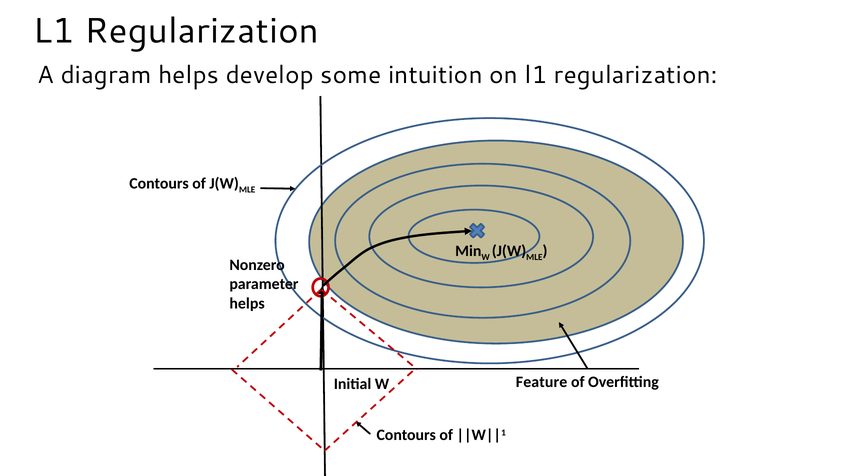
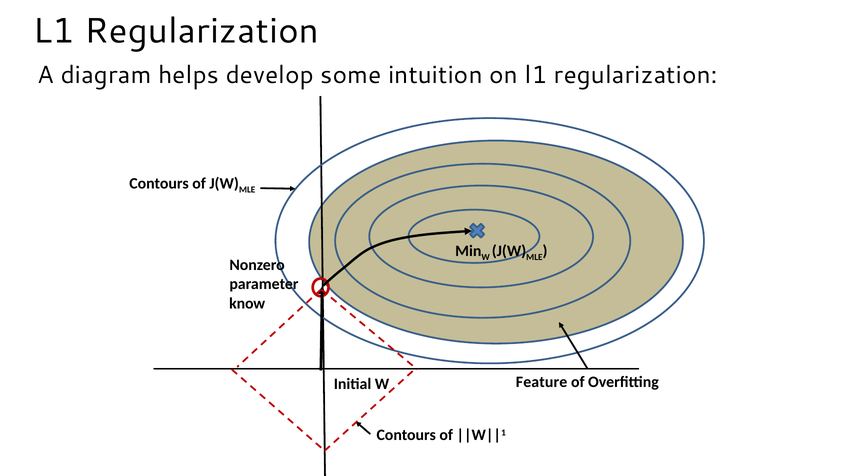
helps at (247, 303): helps -> know
